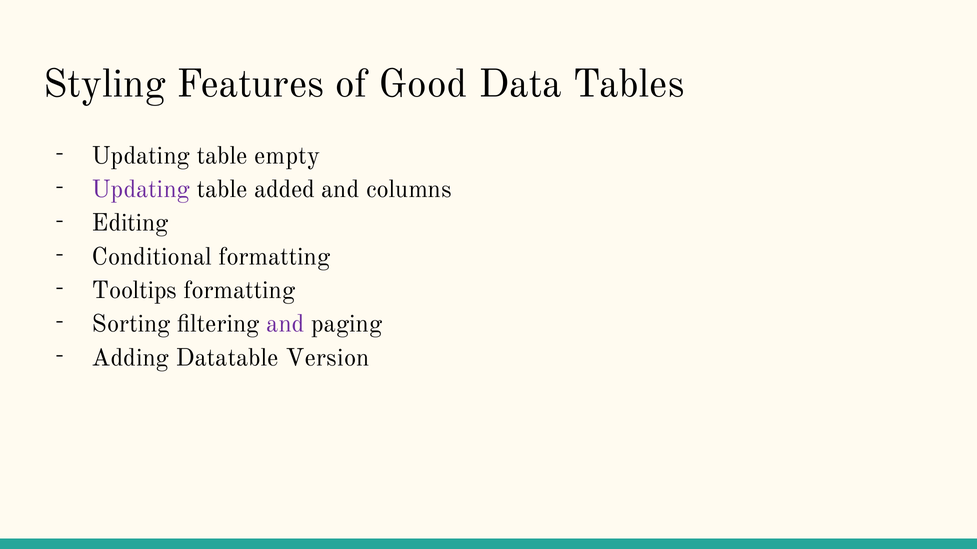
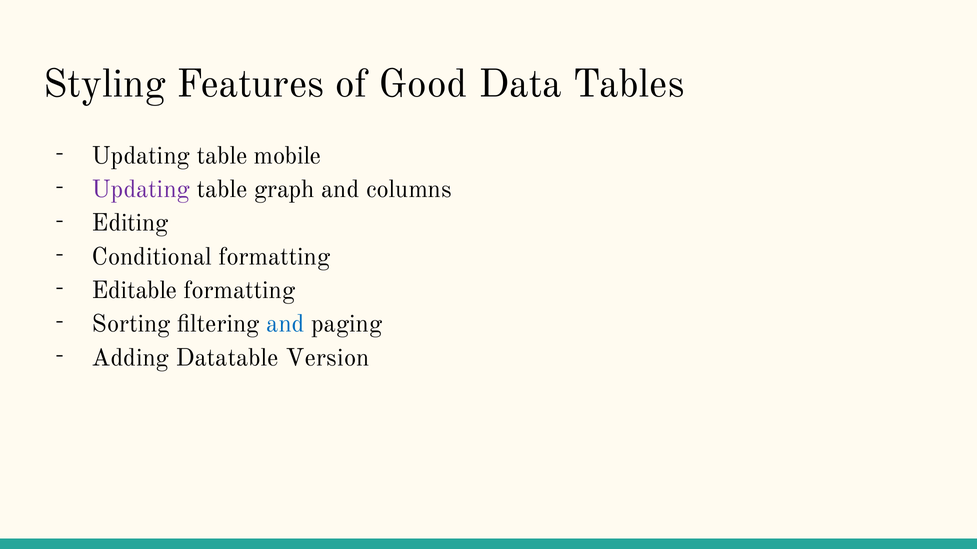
empty: empty -> mobile
added: added -> graph
Tooltips: Tooltips -> Editable
and at (285, 324) colour: purple -> blue
